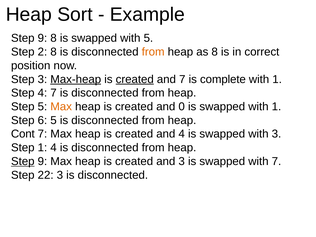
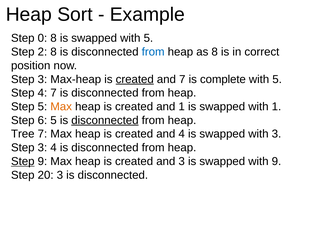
9 at (42, 38): 9 -> 0
from at (153, 52) colour: orange -> blue
Max-heap underline: present -> none
1 at (277, 79): 1 -> 5
and 0: 0 -> 1
disconnected at (105, 120) underline: none -> present
Cont: Cont -> Tree
1 at (42, 148): 1 -> 3
with 7: 7 -> 9
22: 22 -> 20
